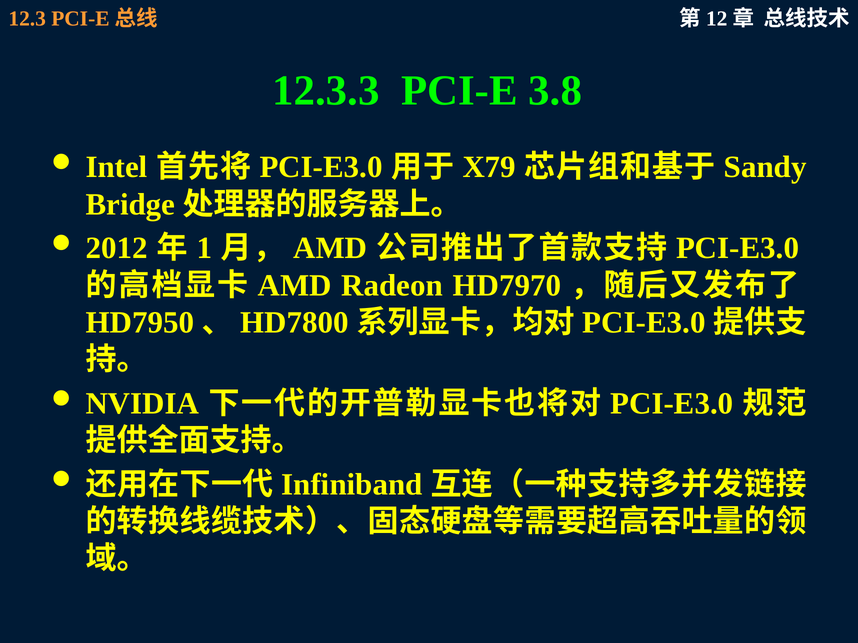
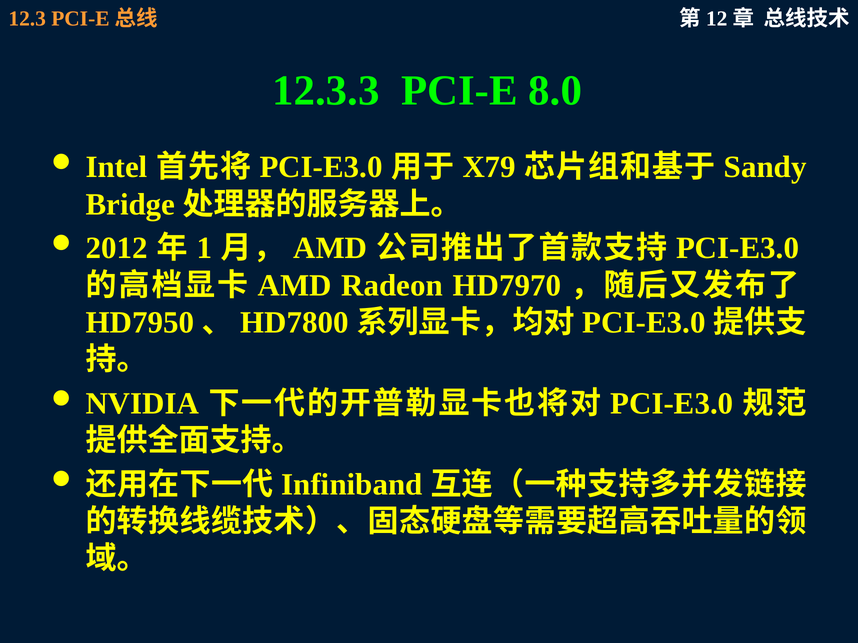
3.8: 3.8 -> 8.0
